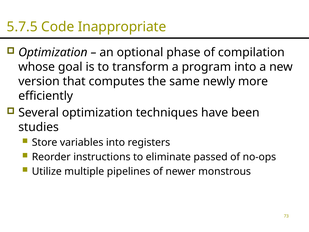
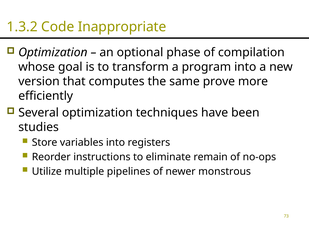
5.7.5: 5.7.5 -> 1.3.2
newly: newly -> prove
passed: passed -> remain
